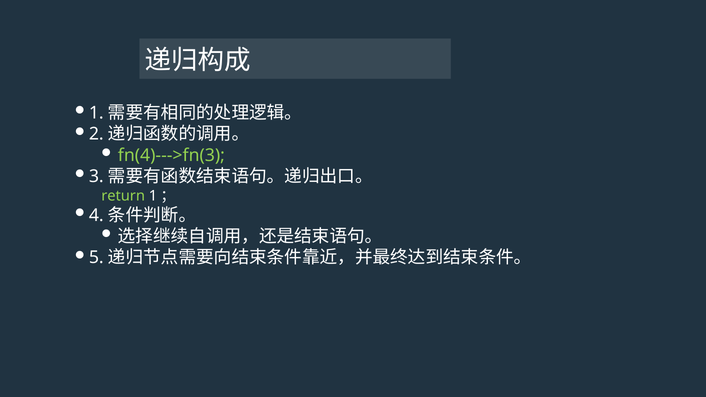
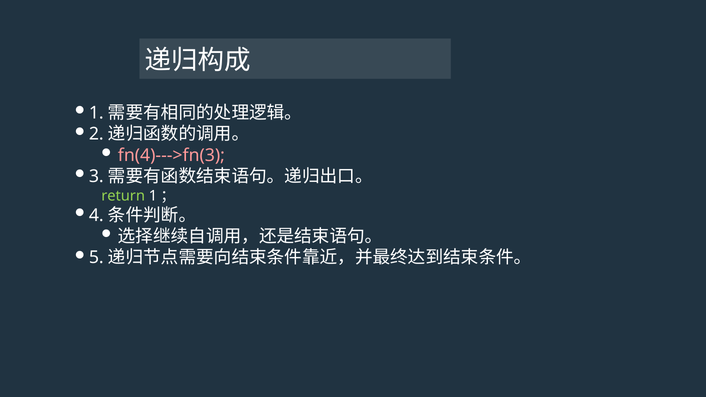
fn(4)--->fn(3 colour: light green -> pink
